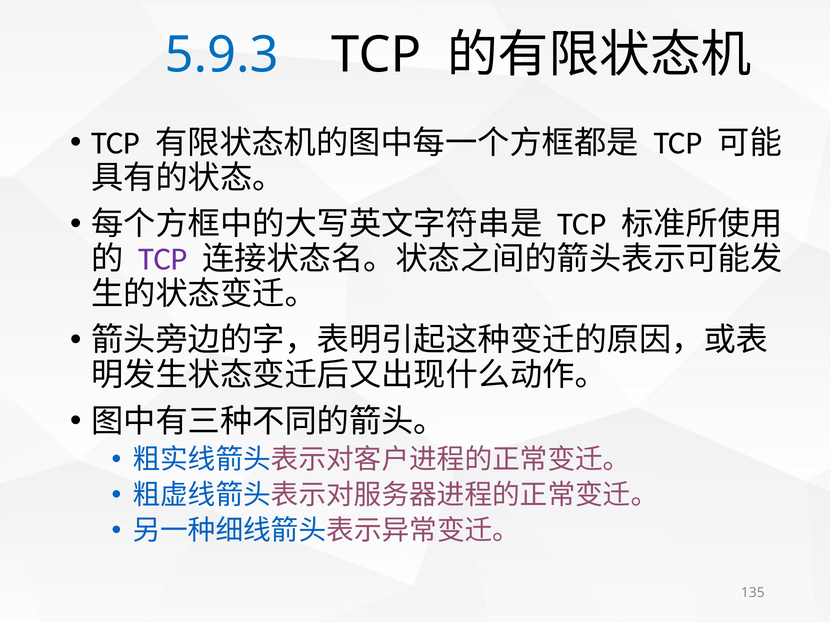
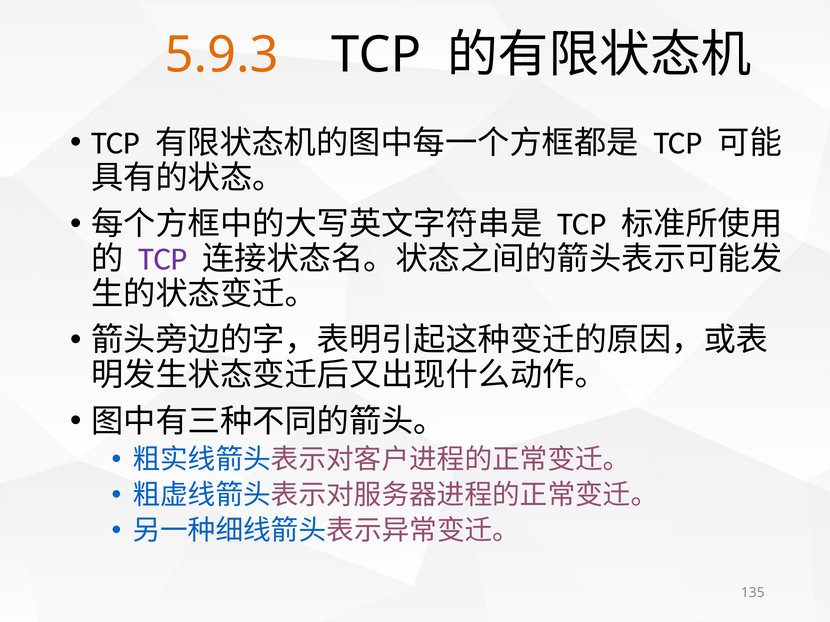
5.9.3 colour: blue -> orange
